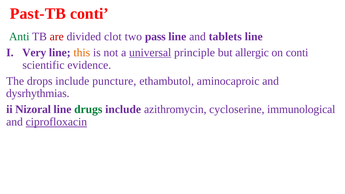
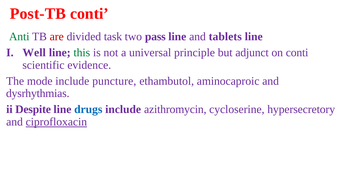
Past-TB: Past-TB -> Post-TB
clot: clot -> task
Very: Very -> Well
this colour: orange -> green
universal underline: present -> none
allergic: allergic -> adjunct
drops: drops -> mode
Nizoral: Nizoral -> Despite
drugs colour: green -> blue
immunological: immunological -> hypersecretory
